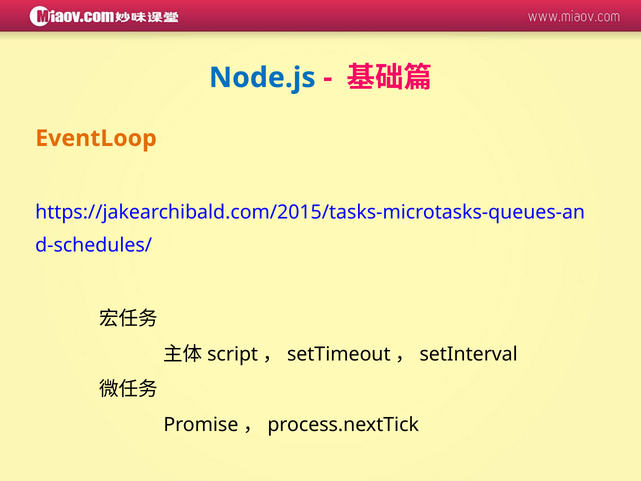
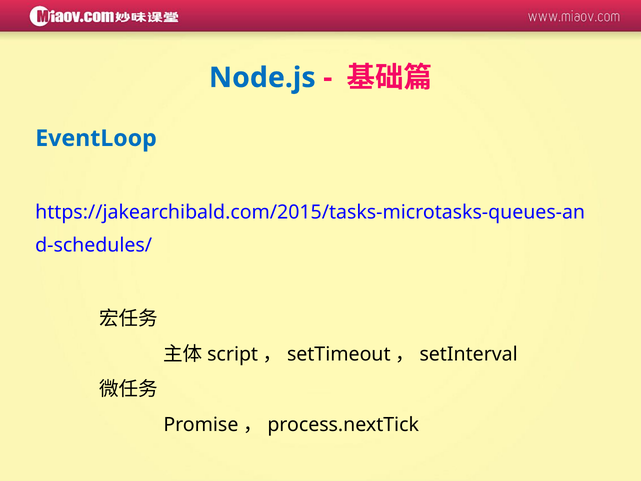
EventLoop colour: orange -> blue
